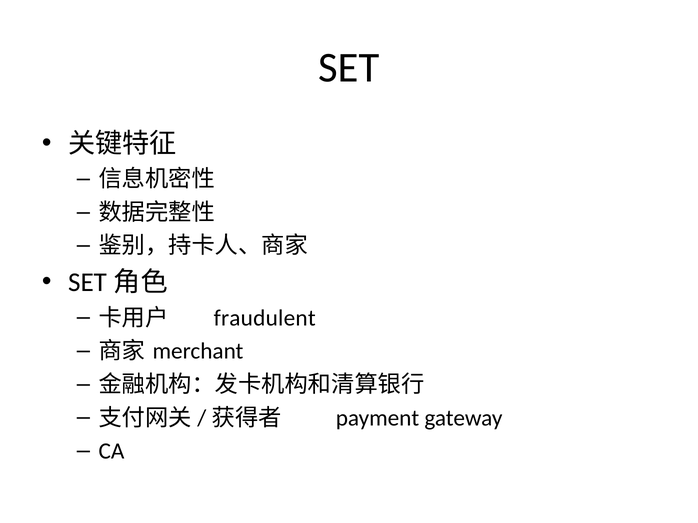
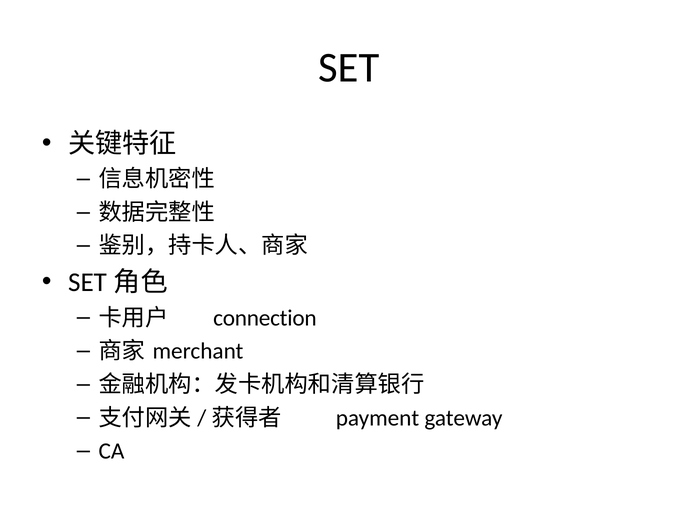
fraudulent: fraudulent -> connection
